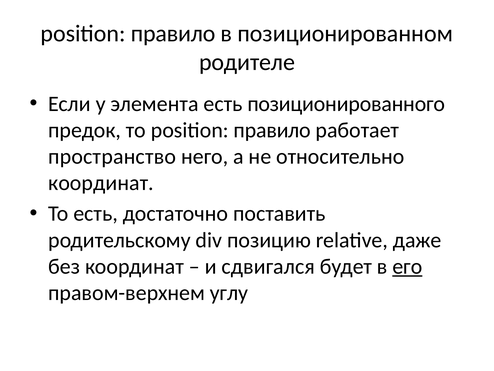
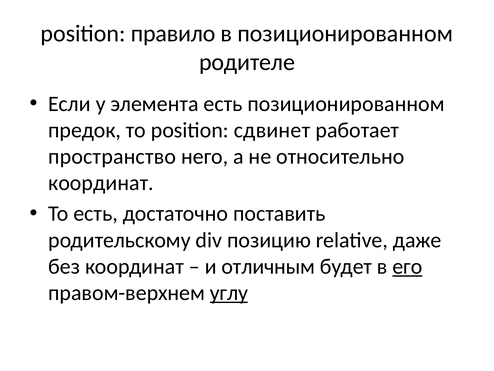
есть позиционированного: позиционированного -> позиционированном
то position правило: правило -> сдвинет
сдвигался: сдвигался -> отличным
углу underline: none -> present
